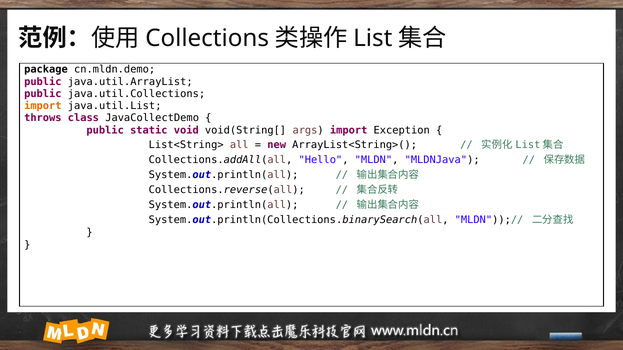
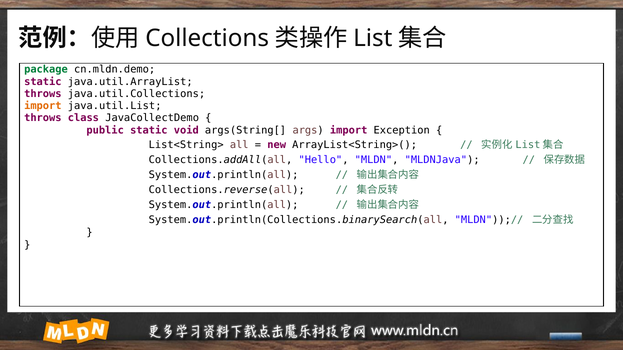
package colour: black -> green
public at (43, 82): public -> static
public at (43, 94): public -> throws
void(String[: void(String[ -> args(String[
